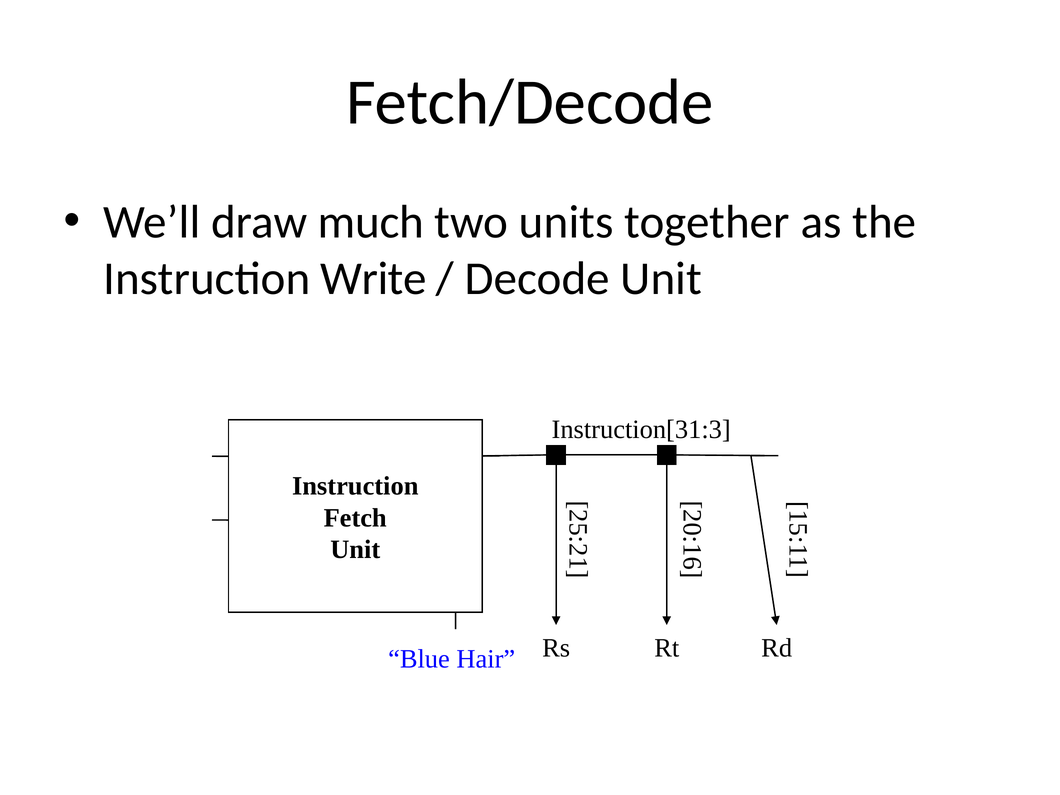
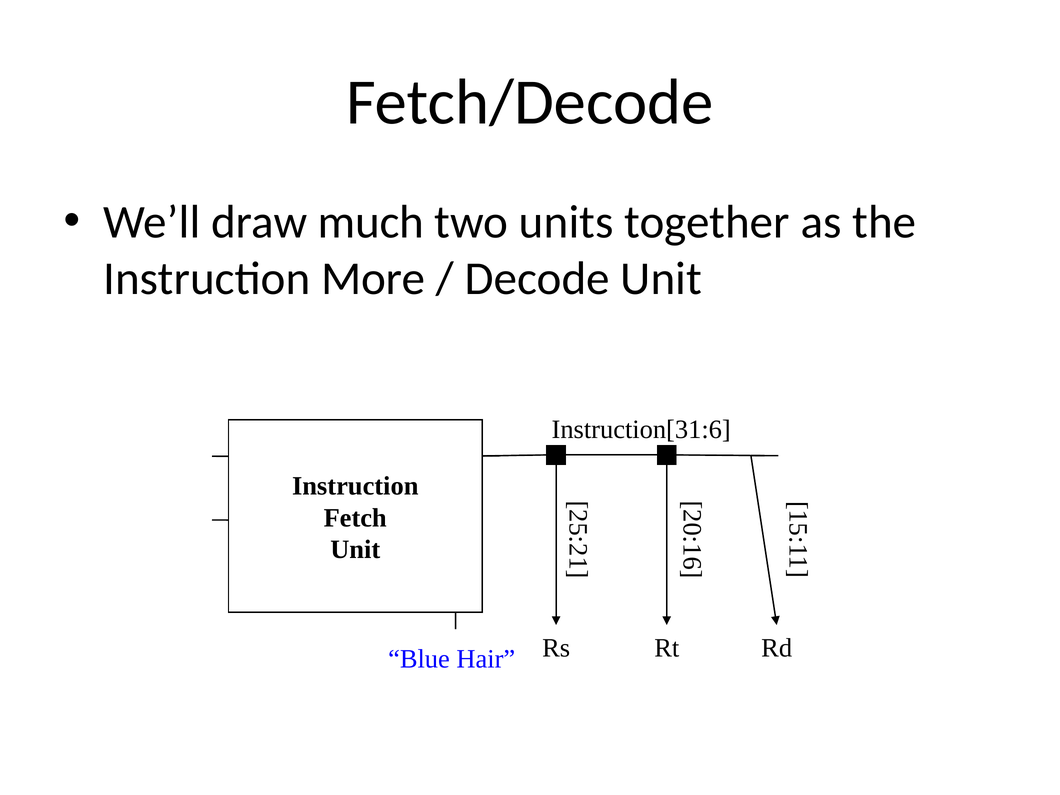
Write: Write -> More
Instruction[31:3: Instruction[31:3 -> Instruction[31:6
